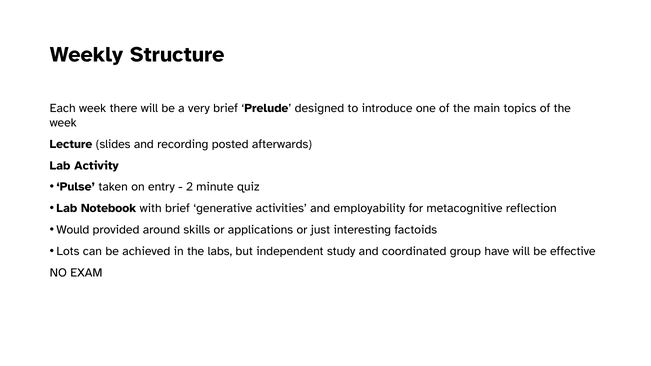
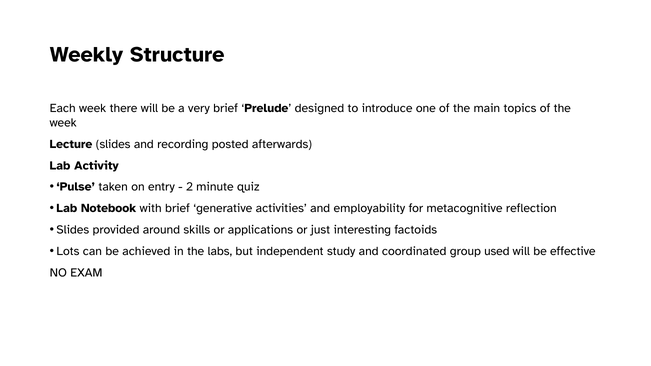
Would at (73, 230): Would -> Slides
have: have -> used
